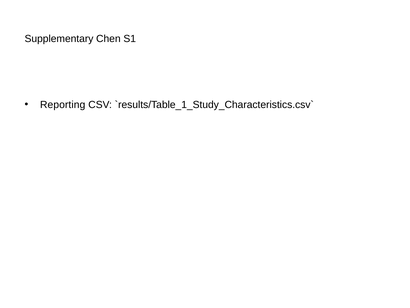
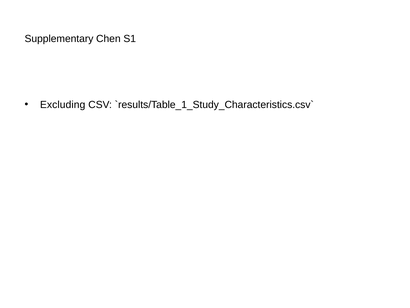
Reporting: Reporting -> Excluding
